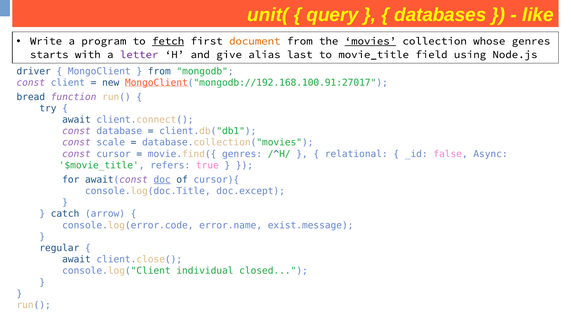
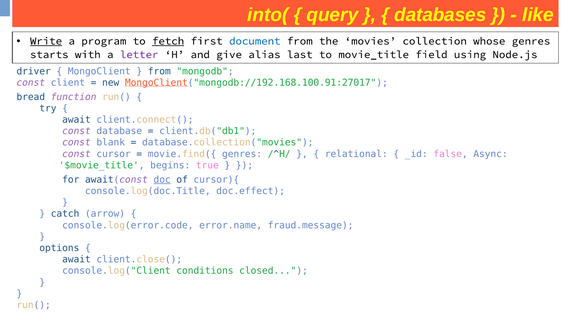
unit(: unit( -> into(
Write underline: none -> present
document colour: orange -> blue
movies underline: present -> none
scale: scale -> blank
refers: refers -> begins
doc.except: doc.except -> doc.effect
exist.message: exist.message -> fraud.message
regular: regular -> options
individual: individual -> conditions
